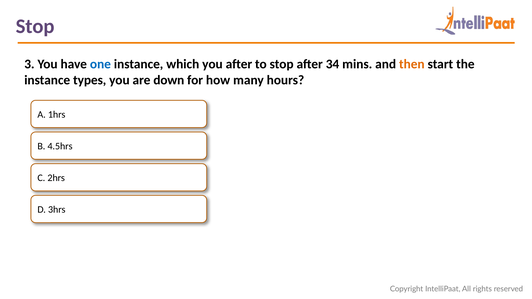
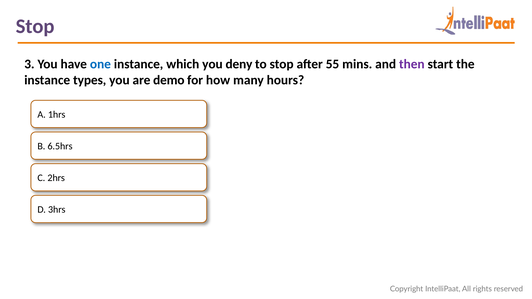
you after: after -> deny
34: 34 -> 55
then colour: orange -> purple
down: down -> demo
4.5hrs: 4.5hrs -> 6.5hrs
